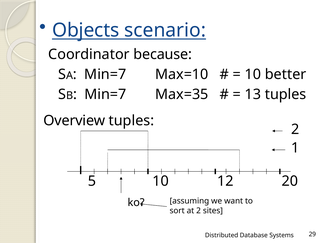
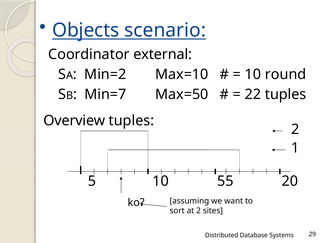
because: because -> external
Min=7 at (105, 74): Min=7 -> Min=2
better: better -> round
Max=35: Max=35 -> Max=50
13: 13 -> 22
12: 12 -> 55
